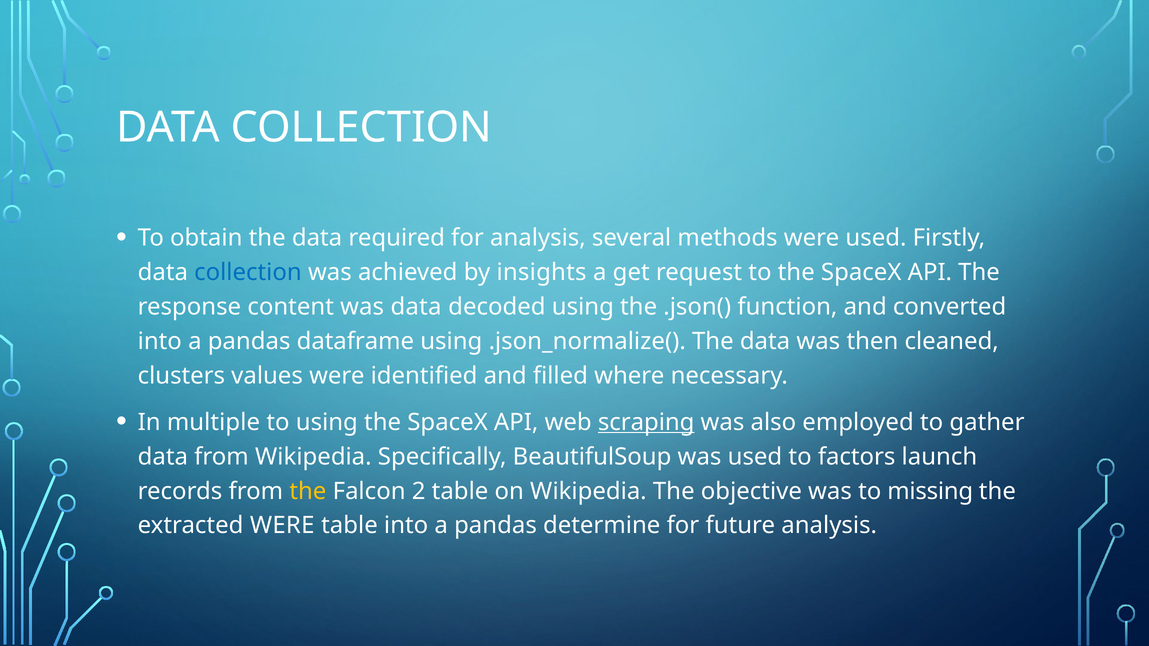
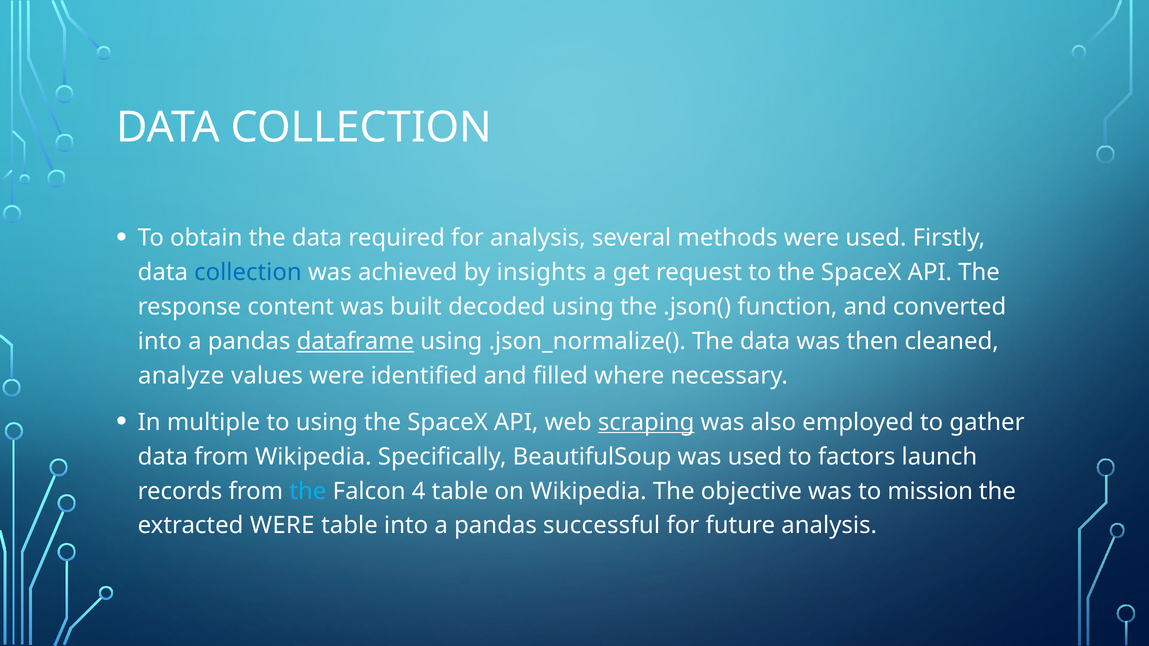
was data: data -> built
dataframe underline: none -> present
clusters: clusters -> analyze
the at (308, 491) colour: yellow -> light blue
2: 2 -> 4
missing: missing -> mission
determine: determine -> successful
